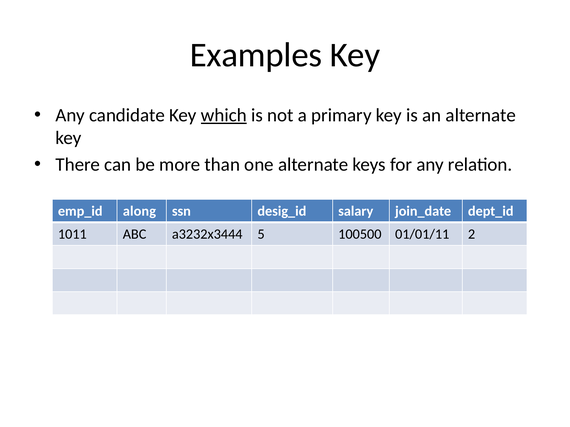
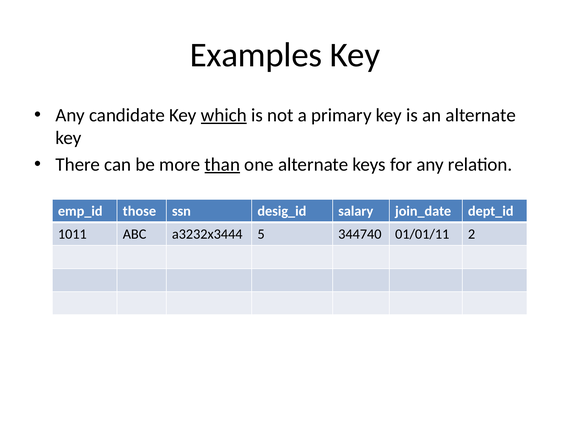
than underline: none -> present
along: along -> those
100500: 100500 -> 344740
